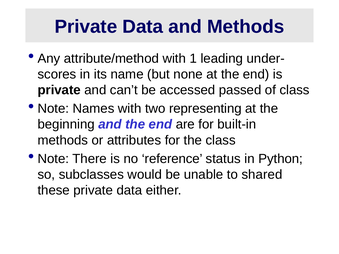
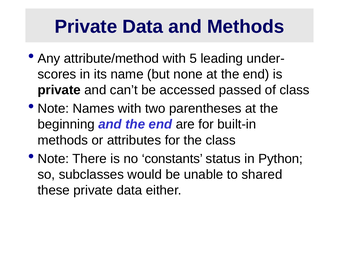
1: 1 -> 5
representing: representing -> parentheses
reference: reference -> constants
